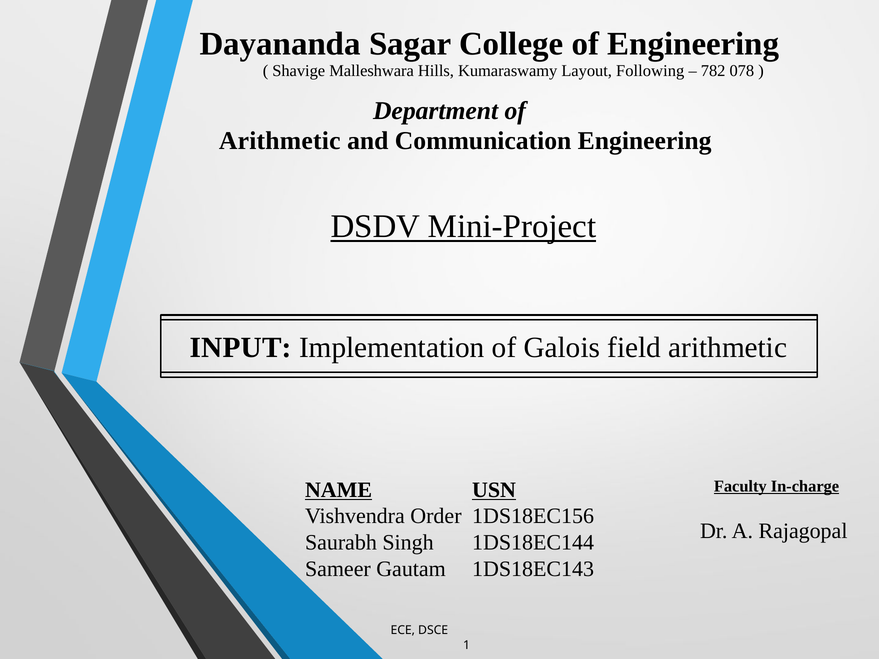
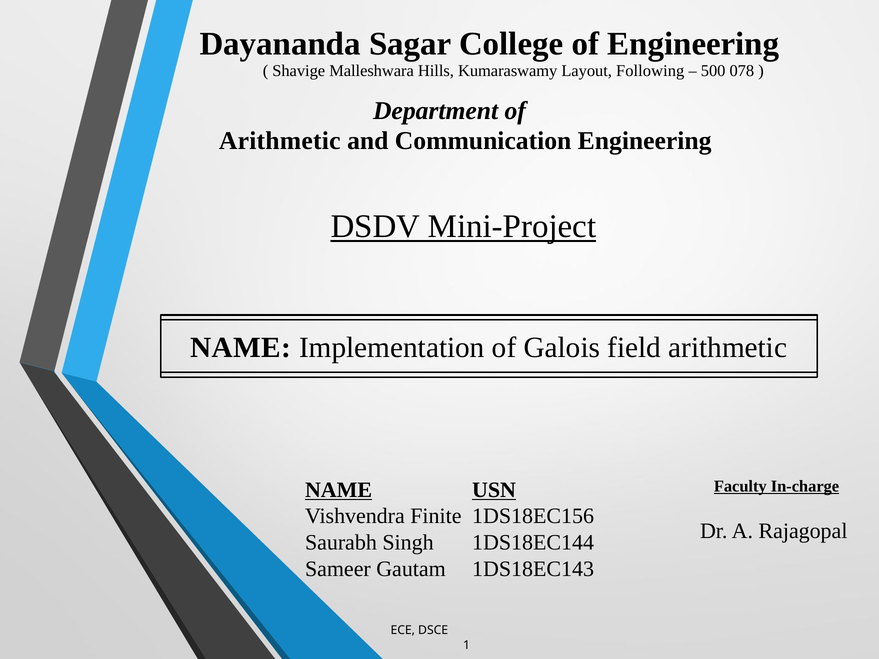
782: 782 -> 500
INPUT at (241, 348): INPUT -> NAME
Order: Order -> Finite
